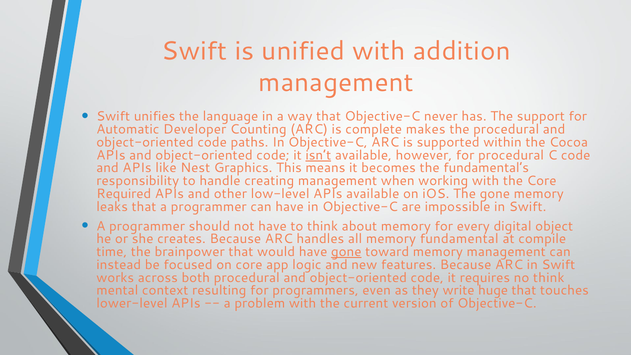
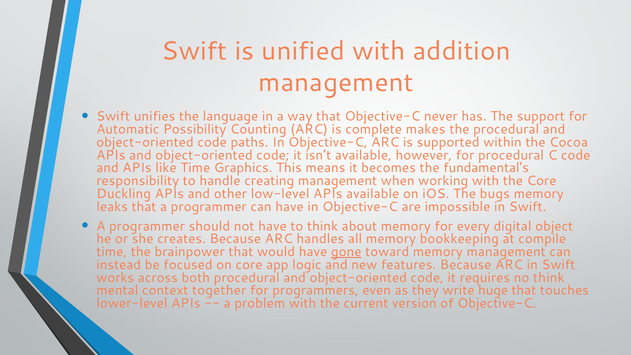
Developer: Developer -> Possibility
isn’t underline: present -> none
like Nest: Nest -> Time
Required: Required -> Duckling
The gone: gone -> bugs
fundamental: fundamental -> bookkeeping
resulting: resulting -> together
